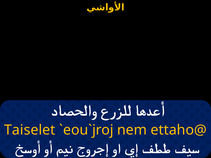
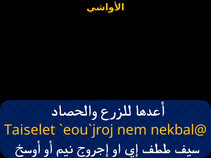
ettaho@: ettaho@ -> nekbal@
